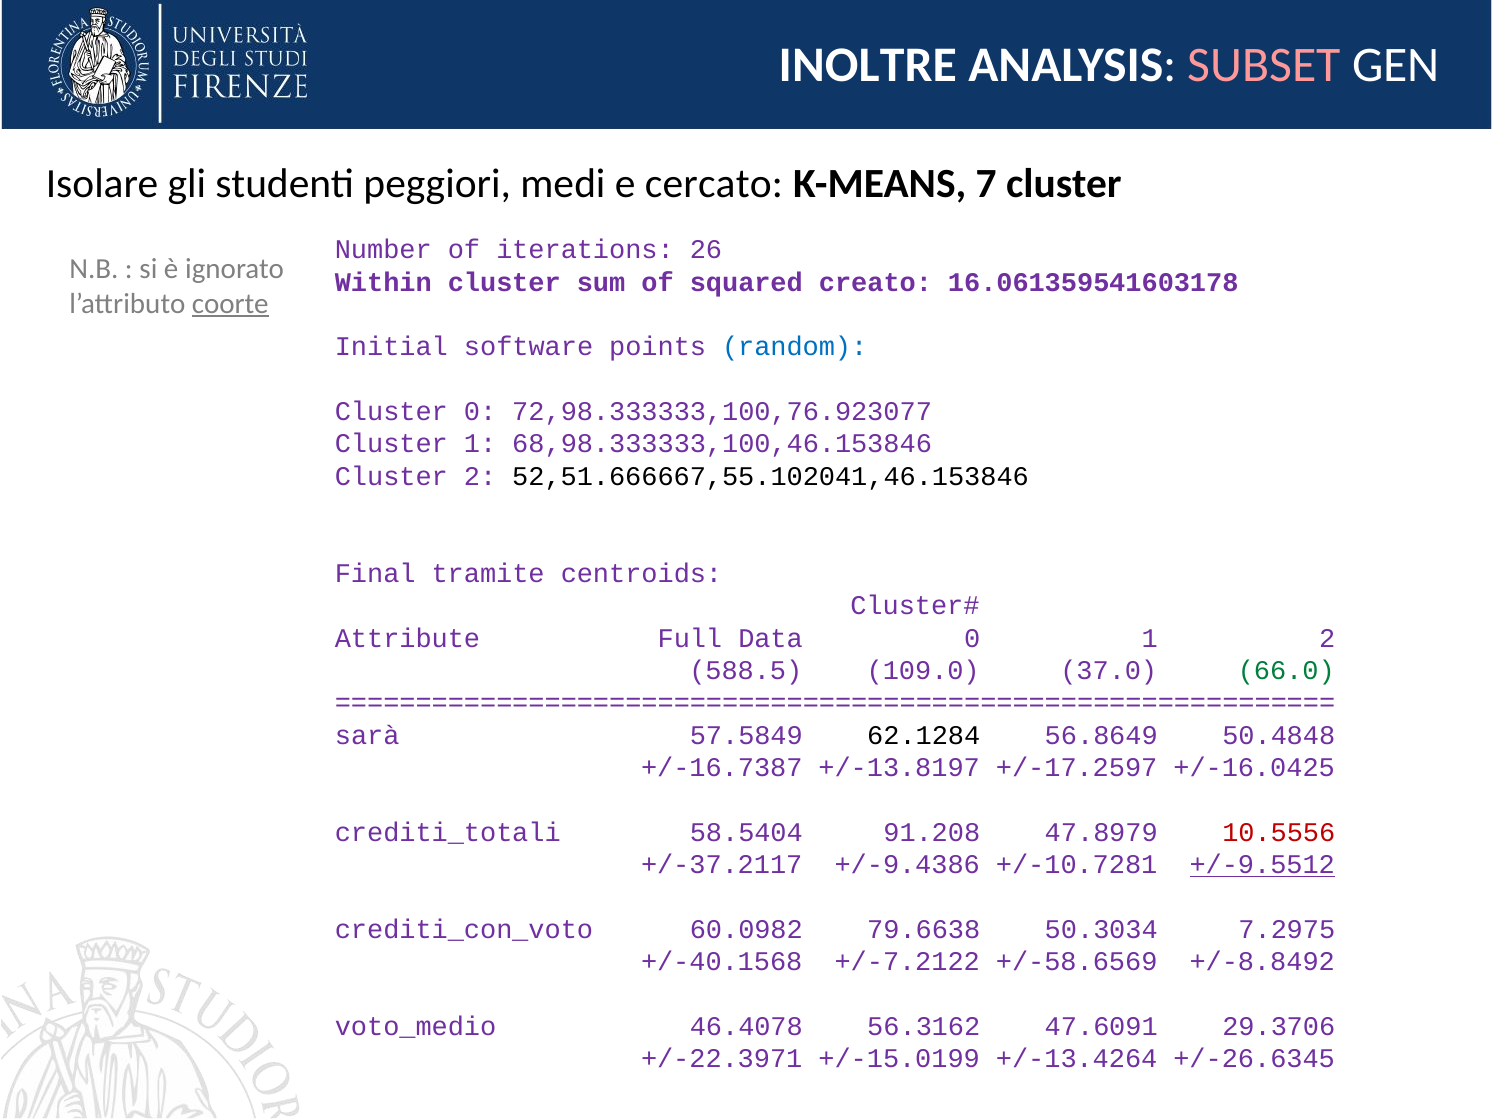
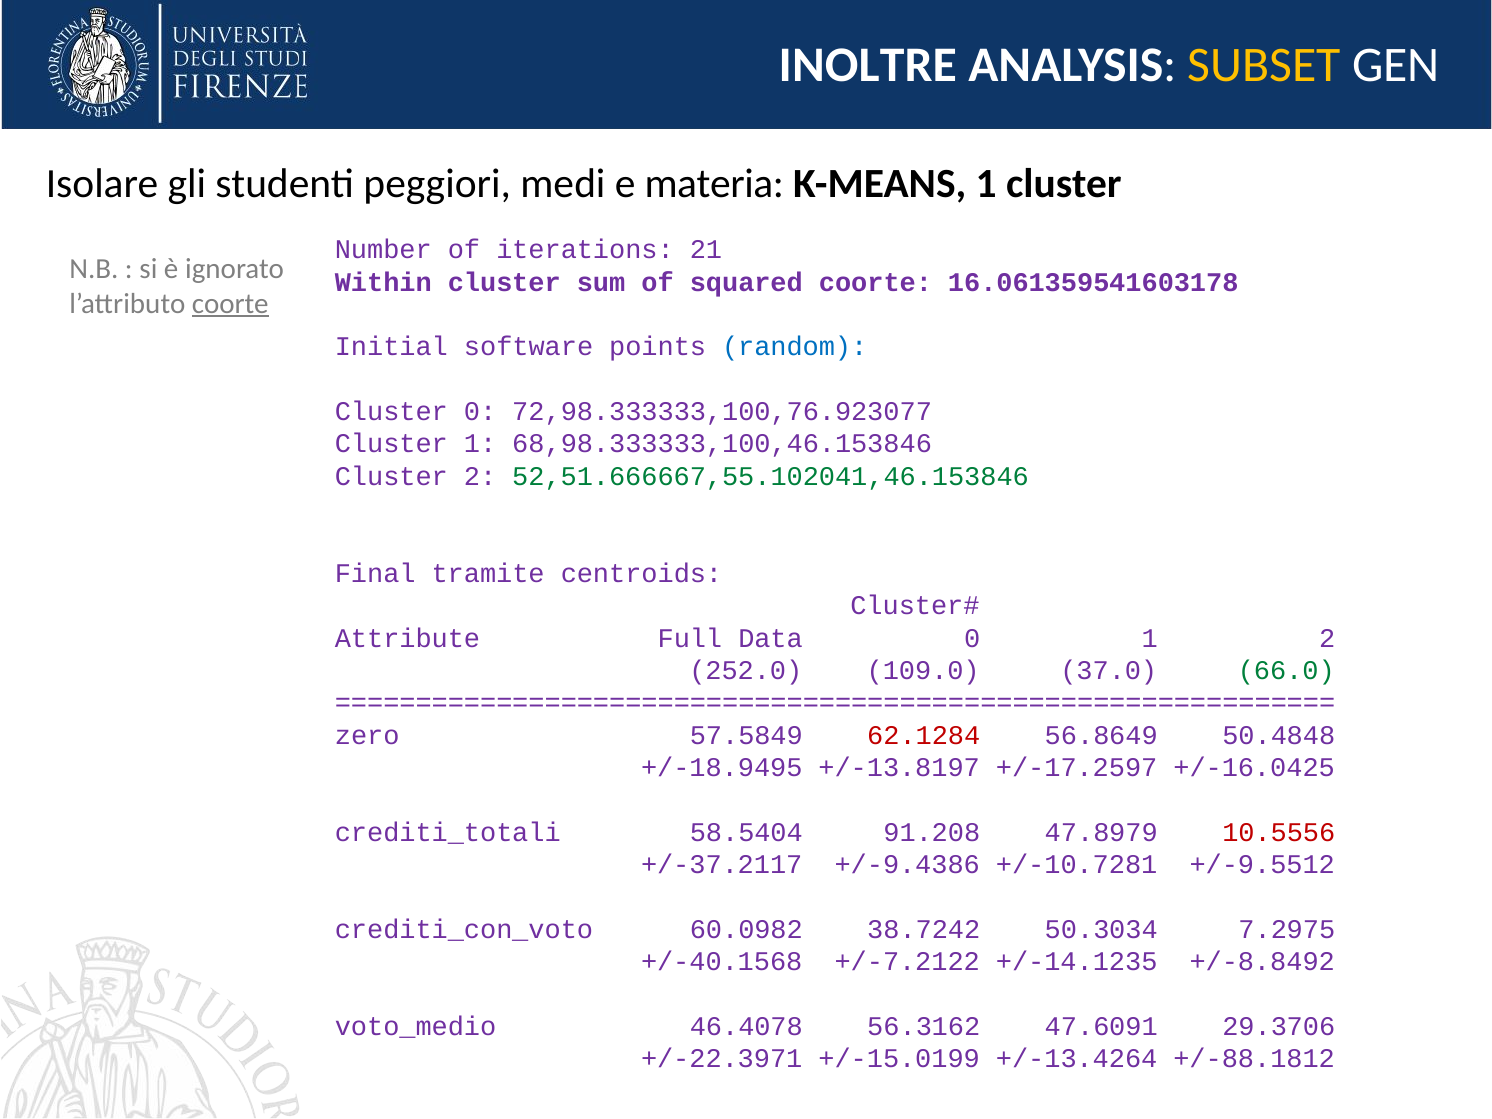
SUBSET colour: pink -> yellow
cercato: cercato -> materia
K-MEANS 7: 7 -> 1
26: 26 -> 21
squared creato: creato -> coorte
52,51.666667,55.102041,46.153846 colour: black -> green
588.5: 588.5 -> 252.0
sarà: sarà -> zero
62.1284 colour: black -> red
+/-16.7387: +/-16.7387 -> +/-18.9495
+/-9.5512 underline: present -> none
79.6638: 79.6638 -> 38.7242
+/-58.6569: +/-58.6569 -> +/-14.1235
+/-26.6345: +/-26.6345 -> +/-88.1812
